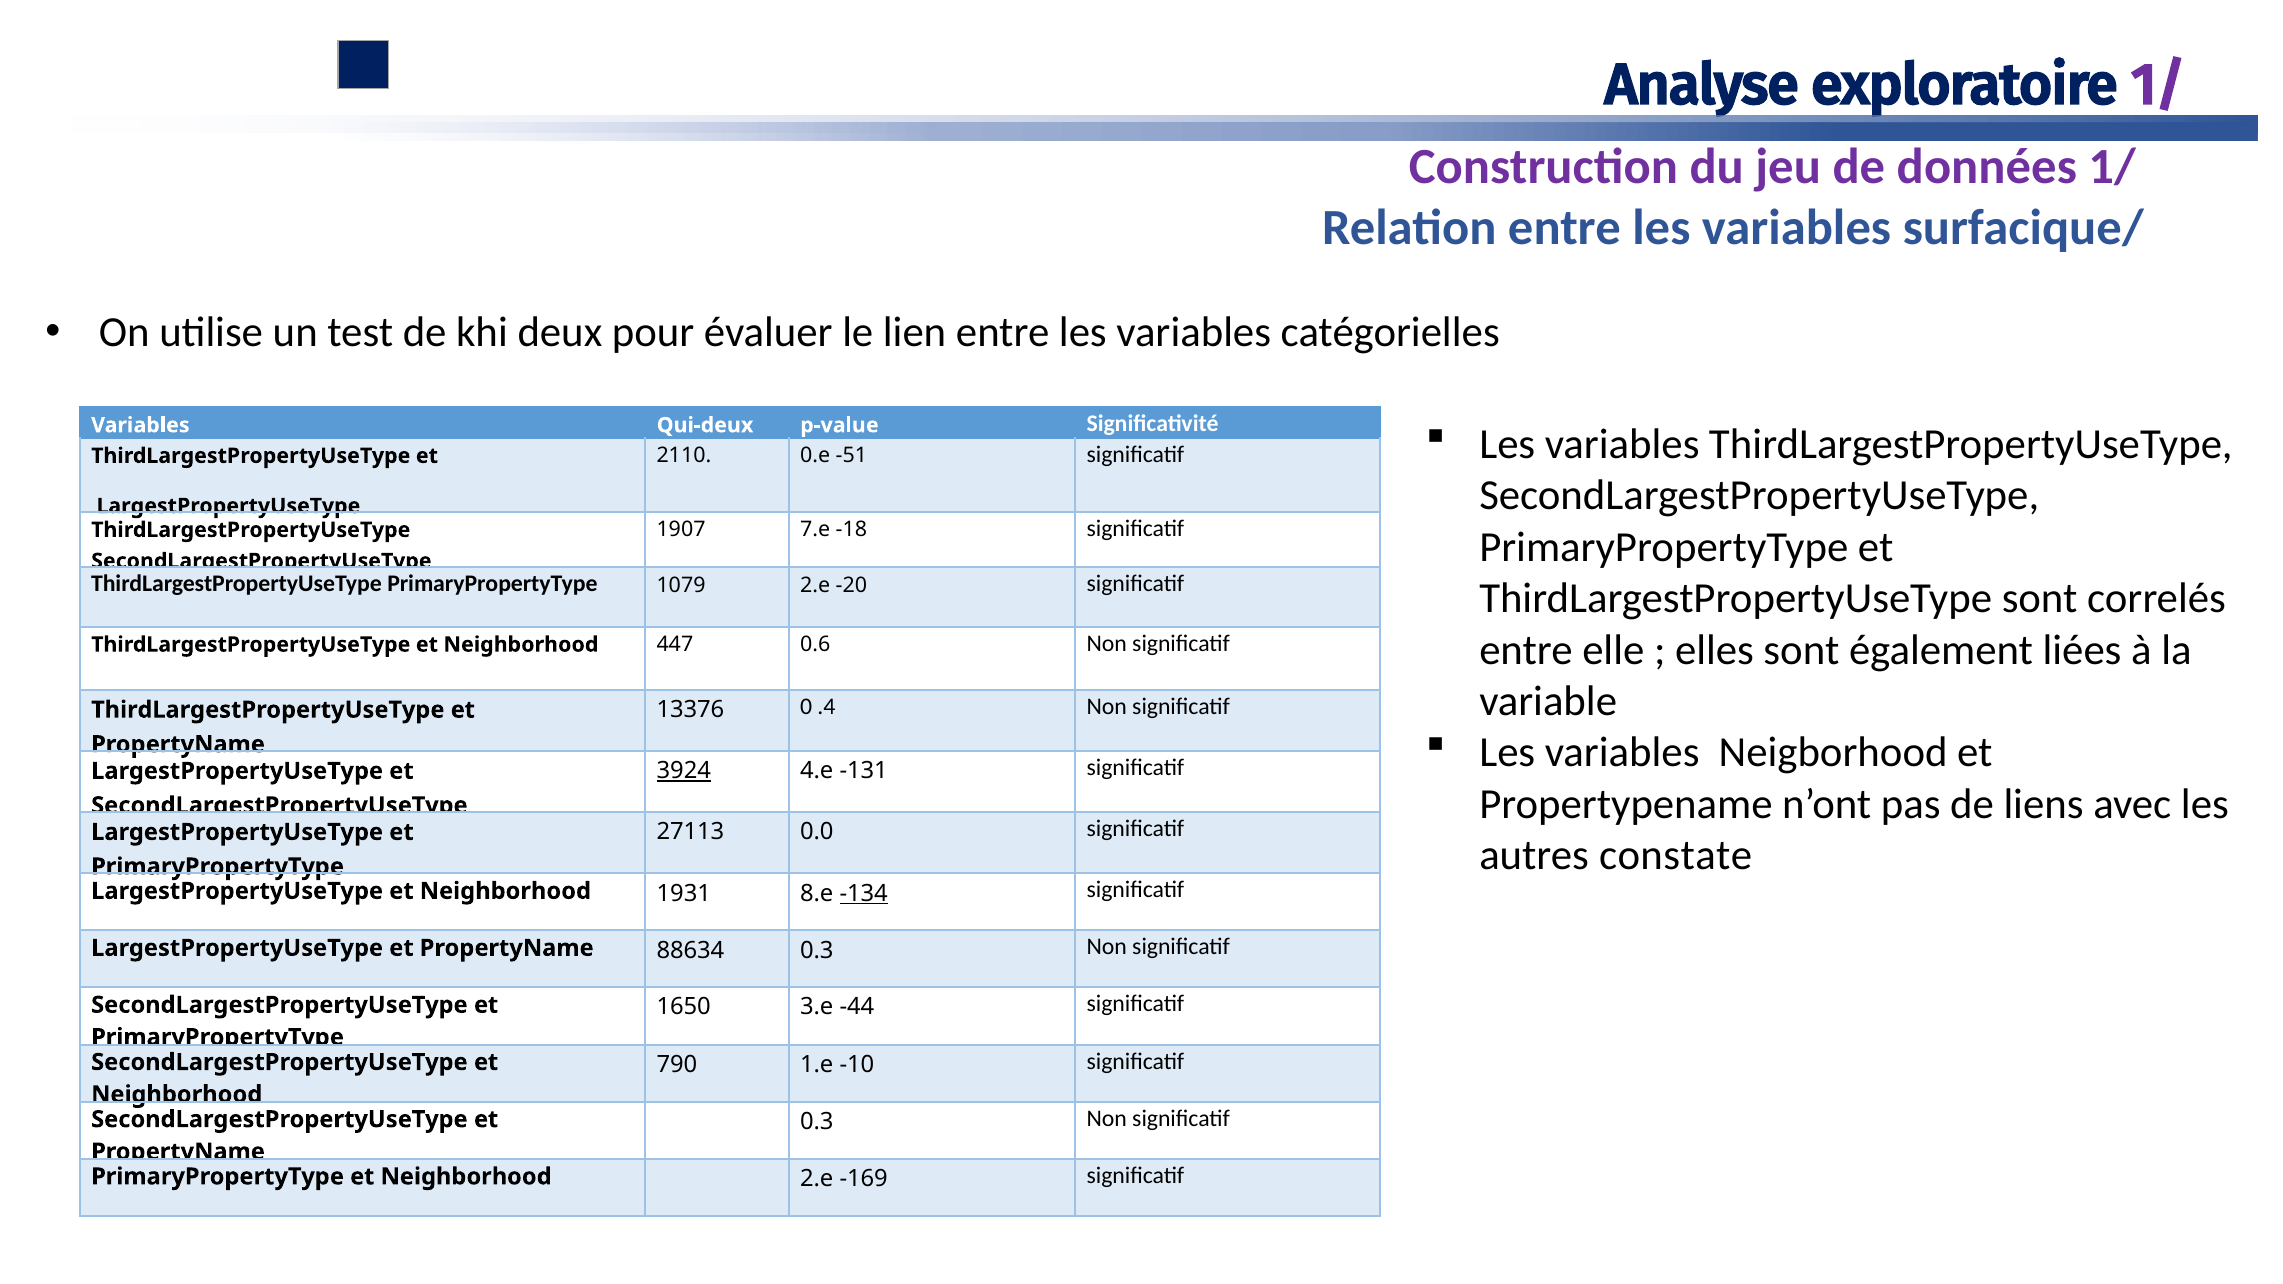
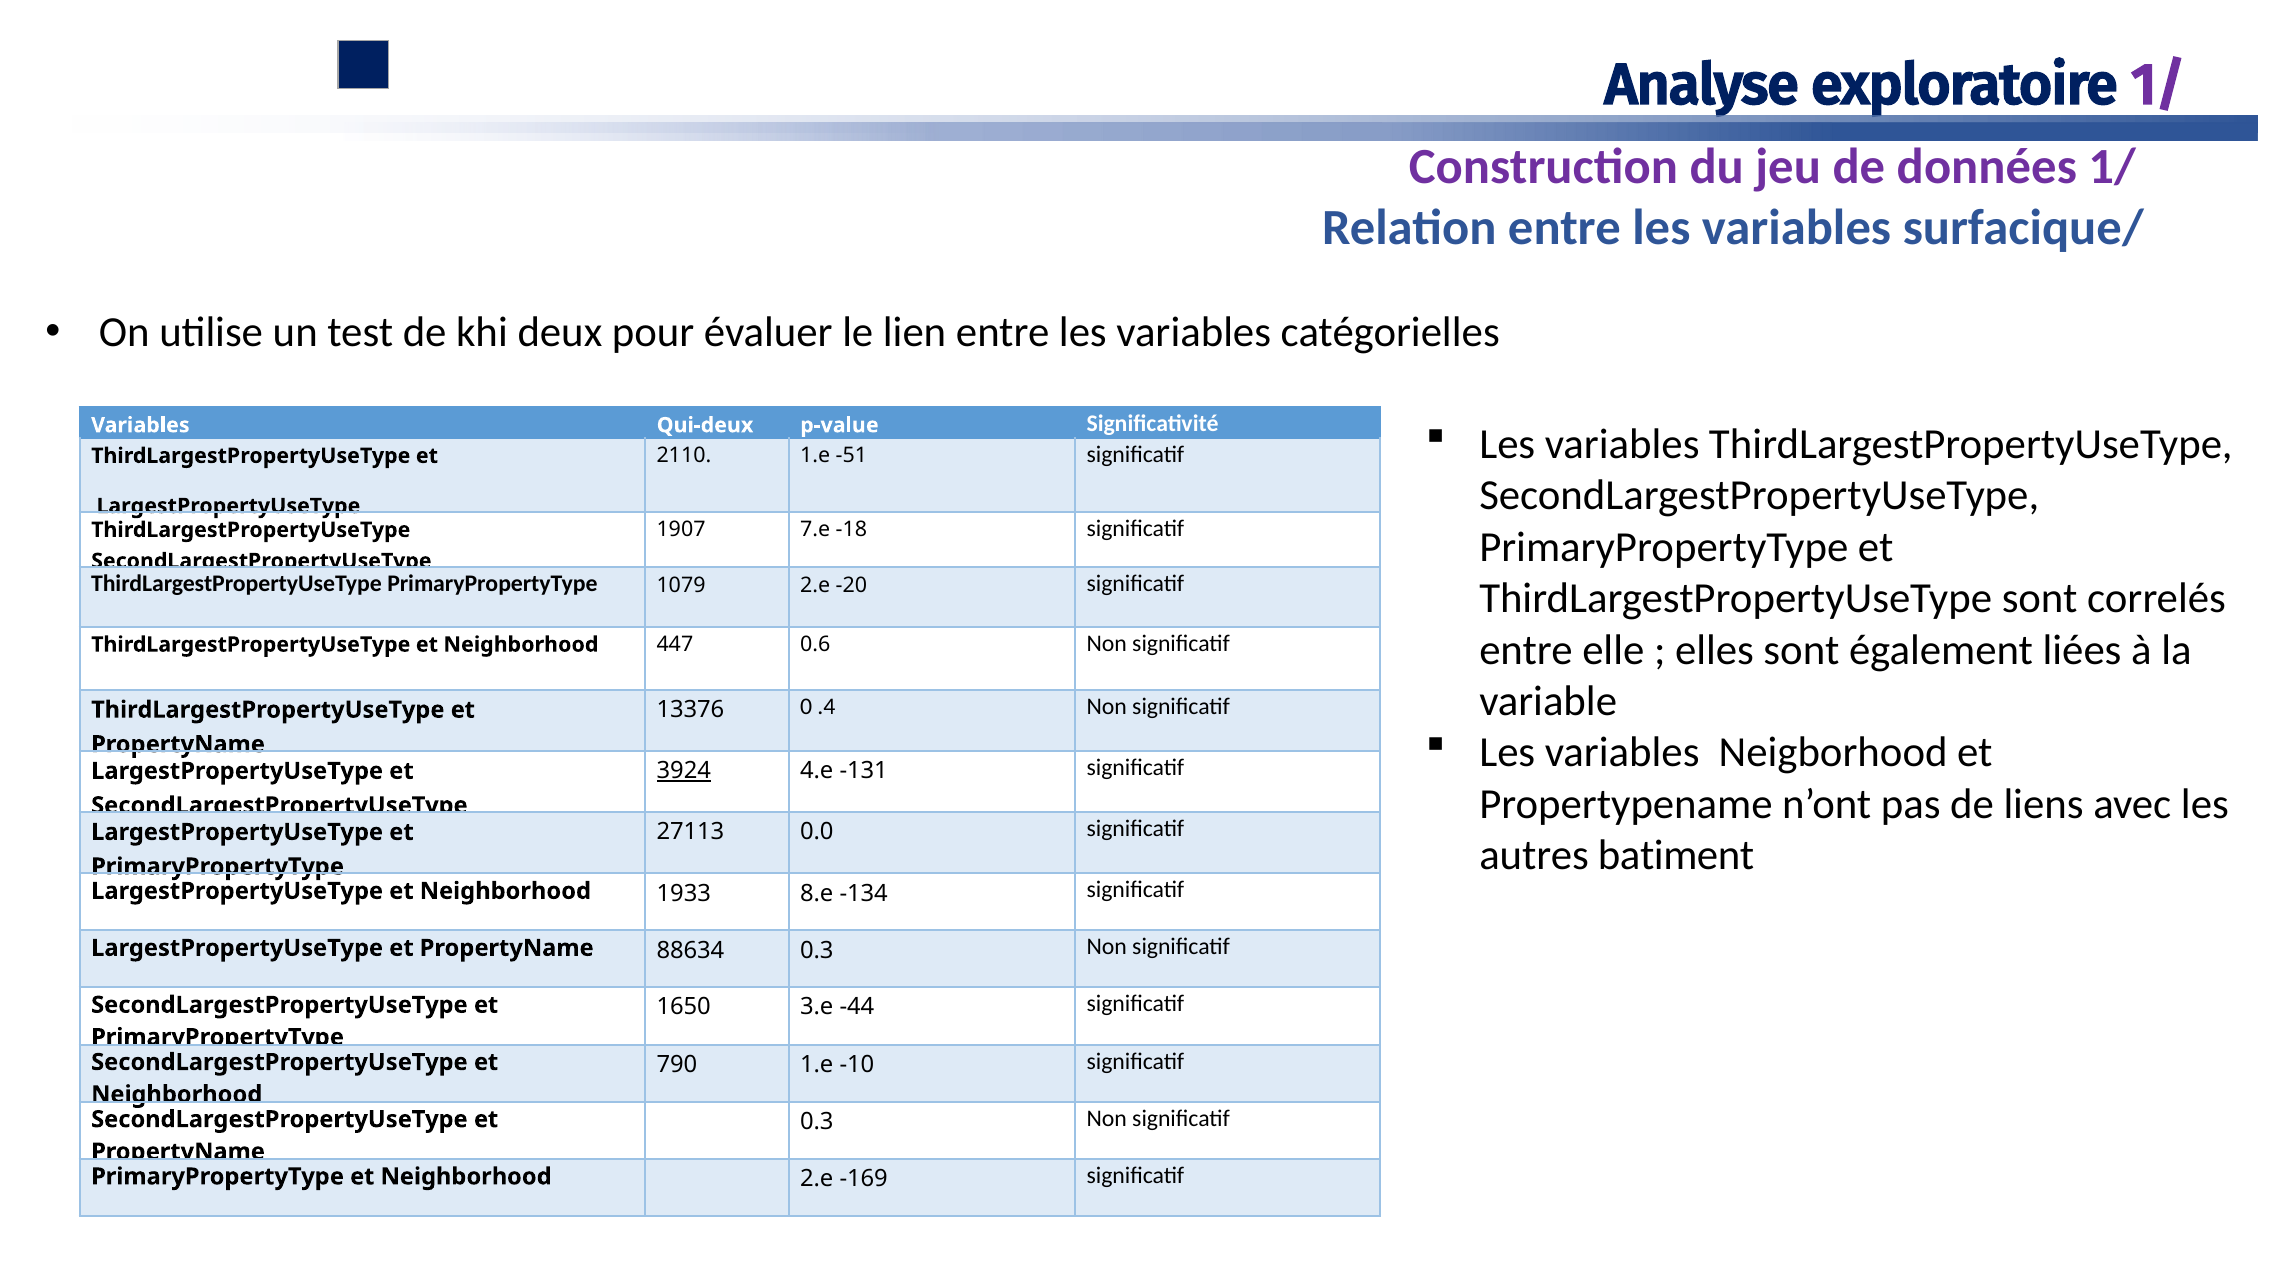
2110 0.e: 0.e -> 1.e
constate: constate -> batiment
1931: 1931 -> 1933
-134 underline: present -> none
